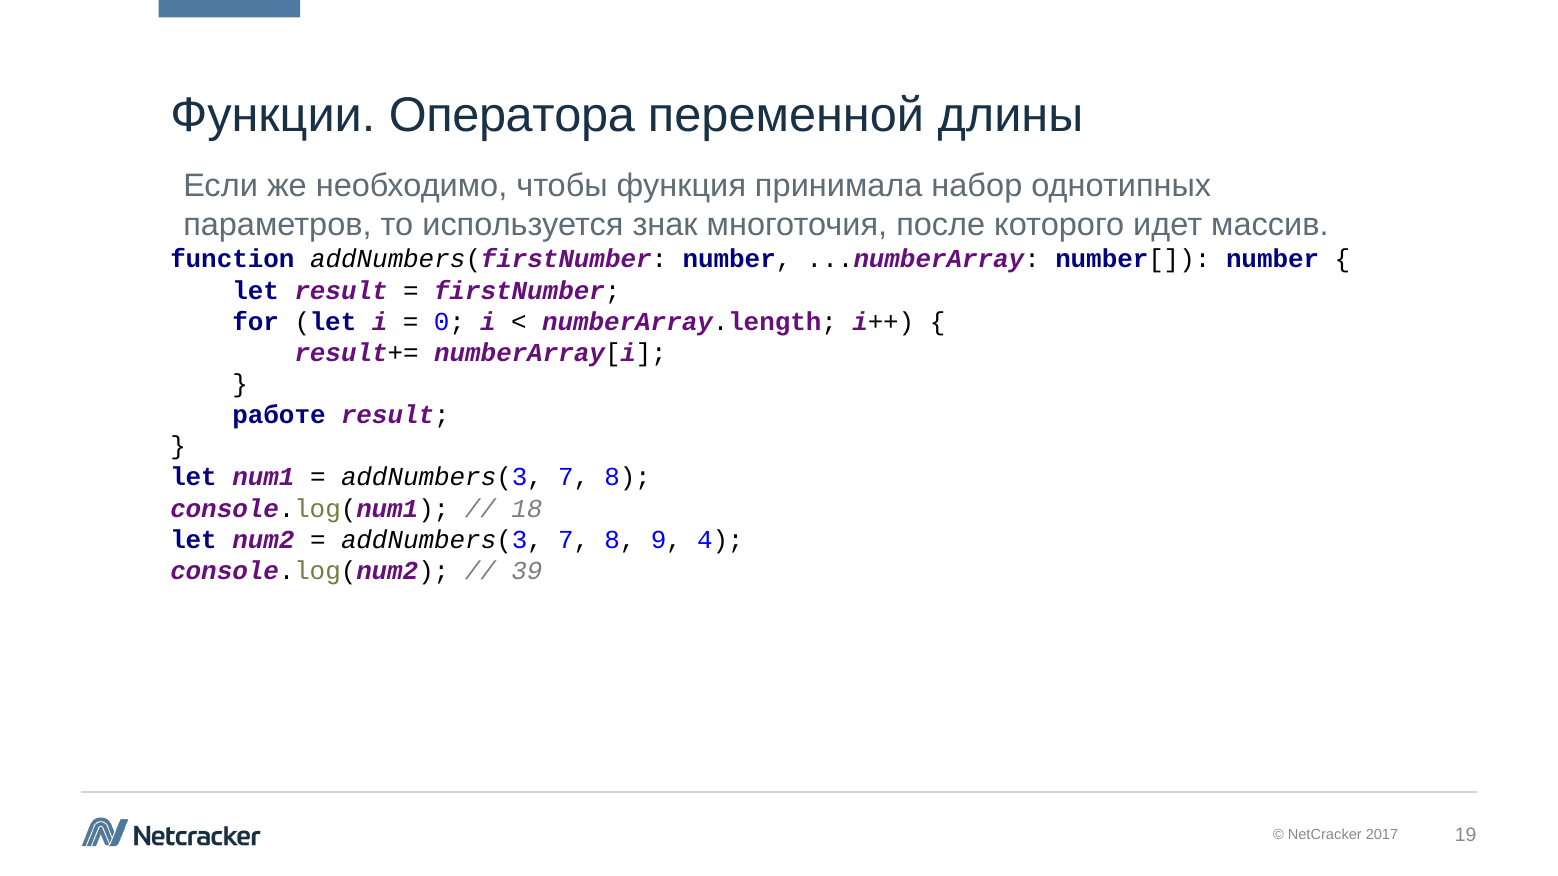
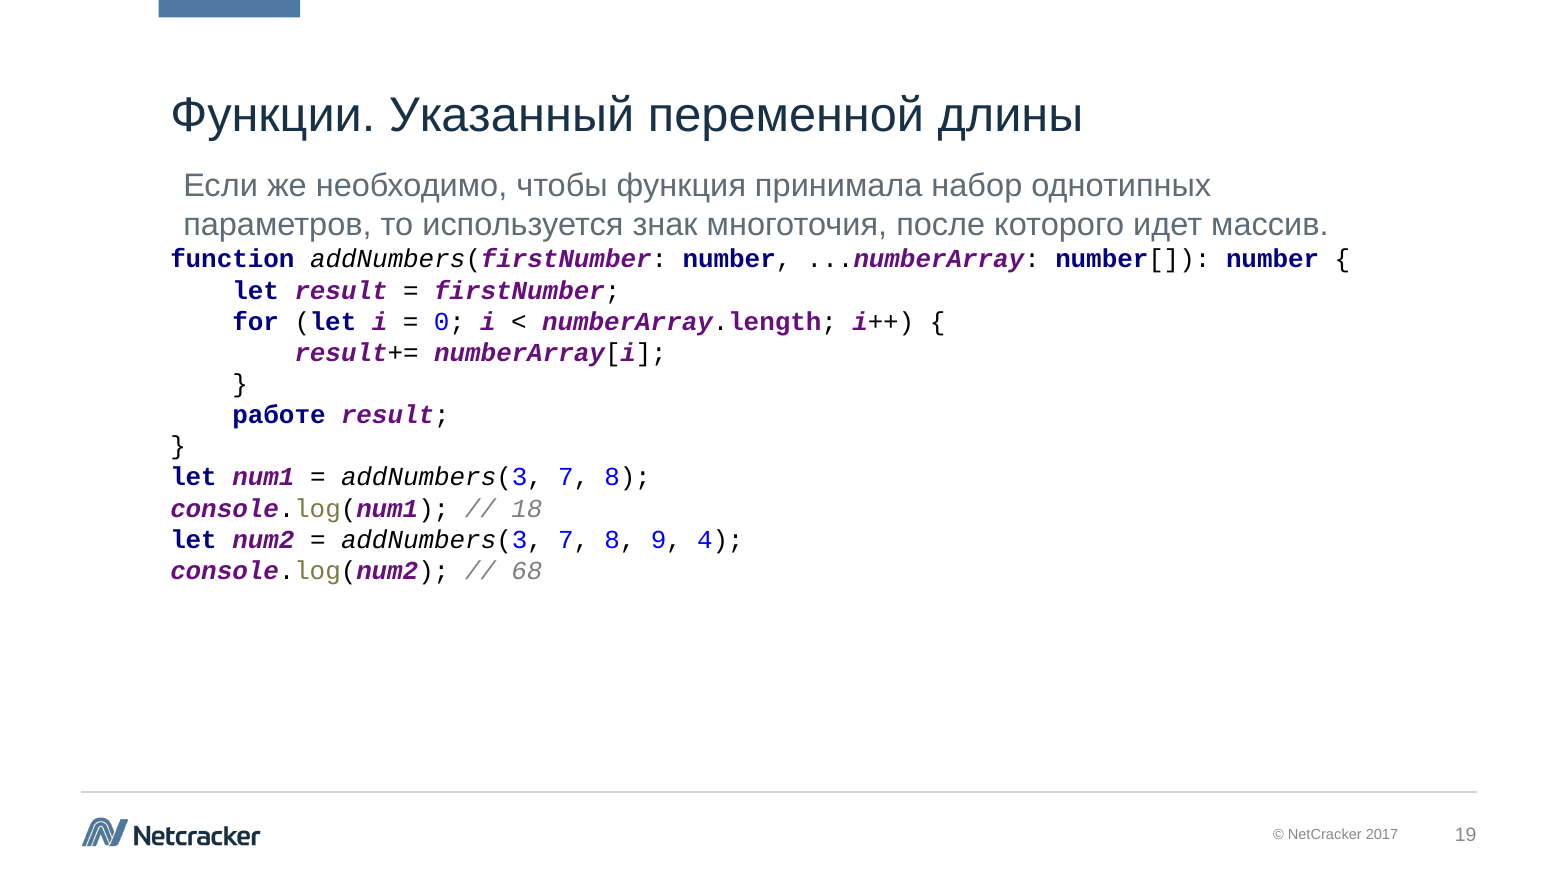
Оператора: Оператора -> Указанный
39: 39 -> 68
